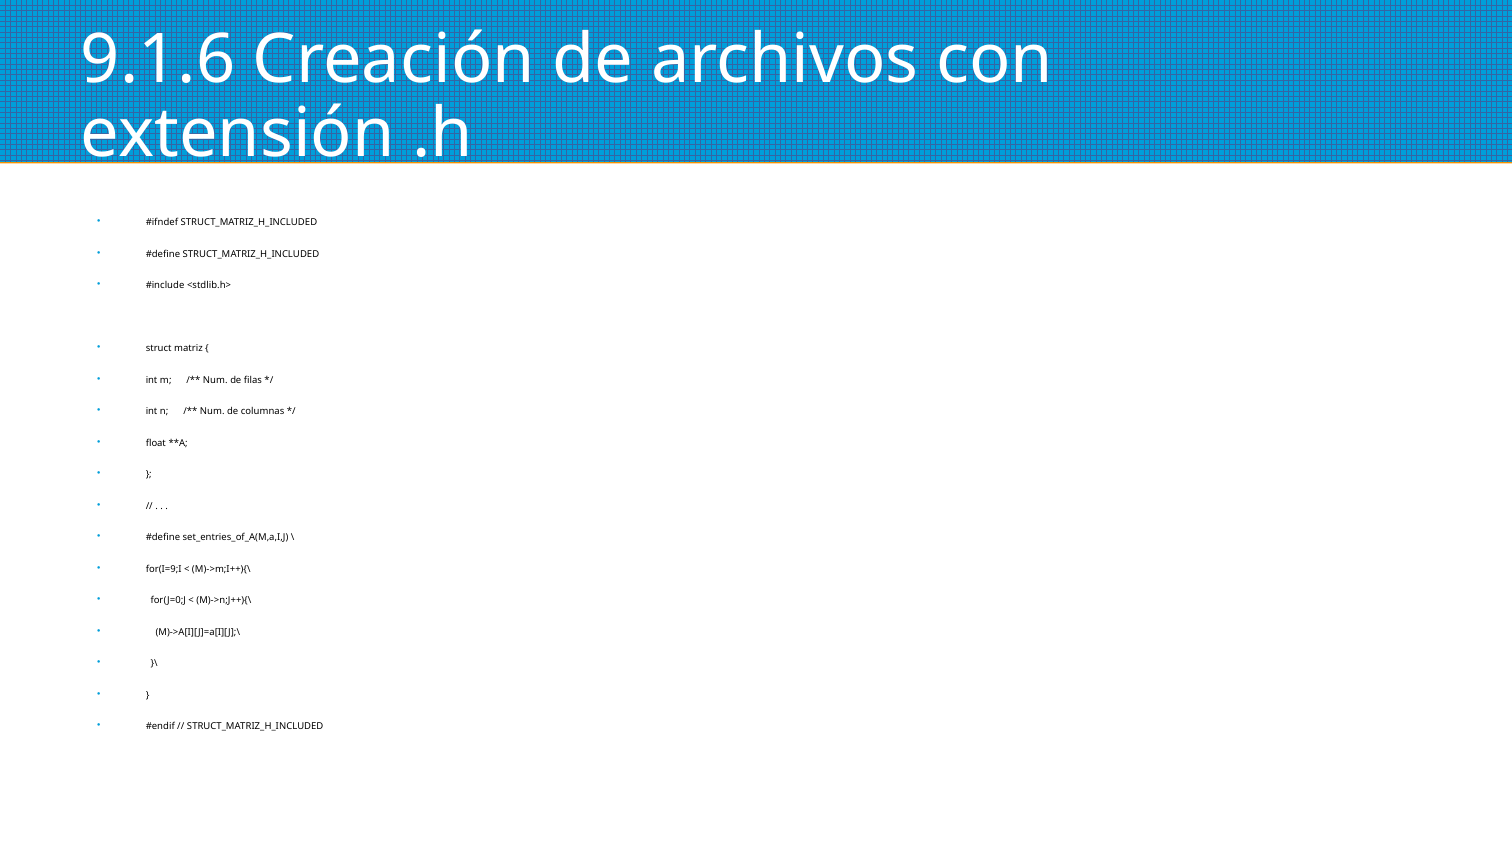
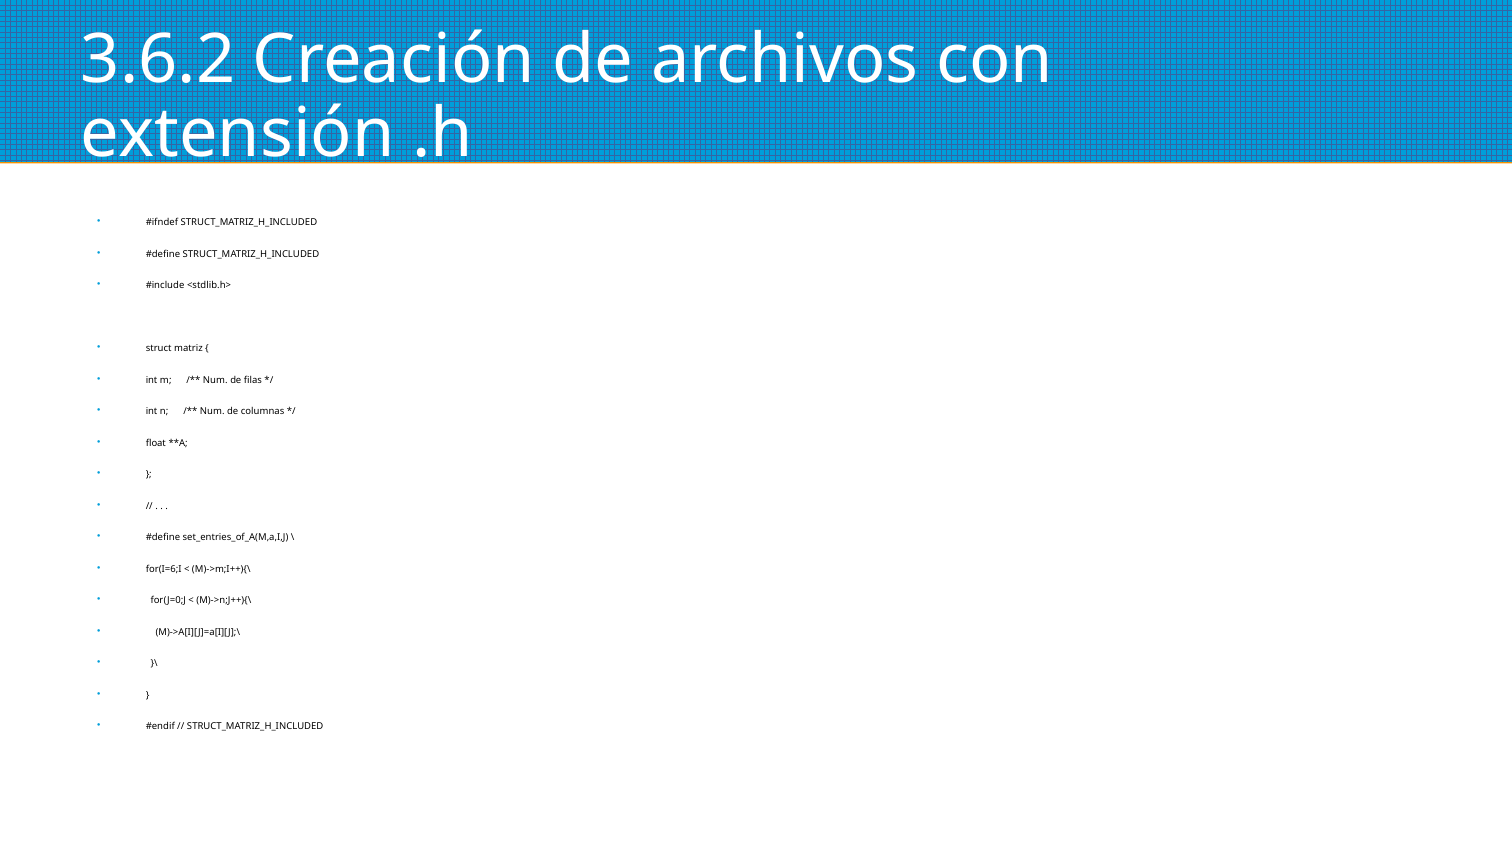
9.1.6: 9.1.6 -> 3.6.2
for(I=9;I: for(I=9;I -> for(I=6;I
